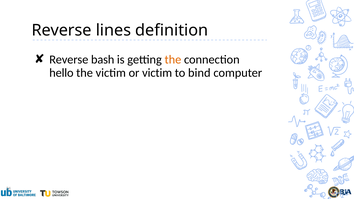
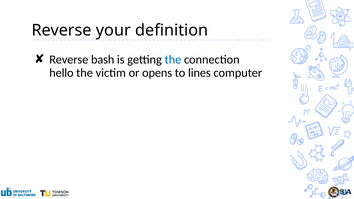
lines: lines -> your
the at (173, 60) colour: orange -> blue
or victim: victim -> opens
bind: bind -> lines
